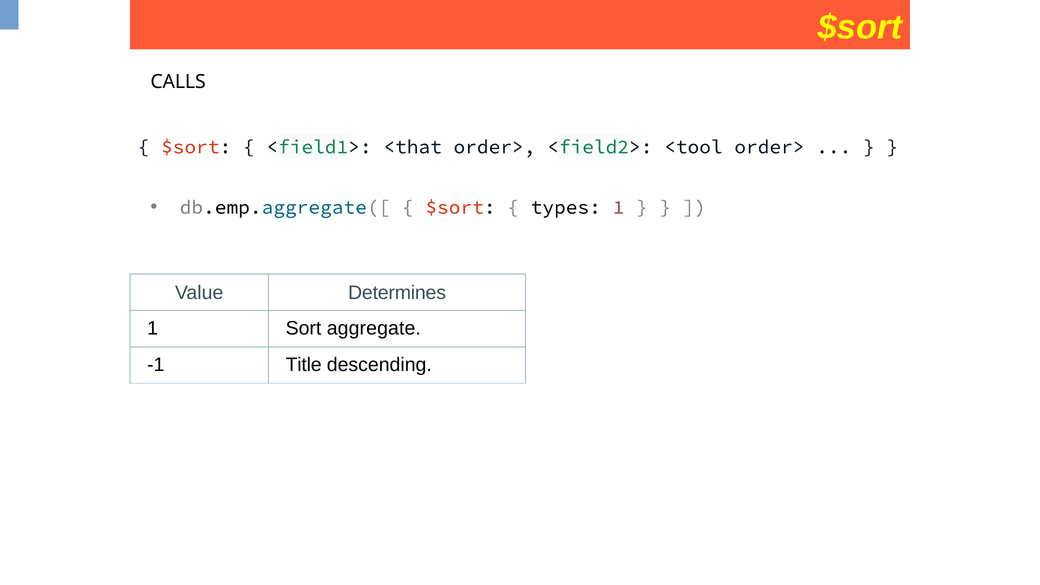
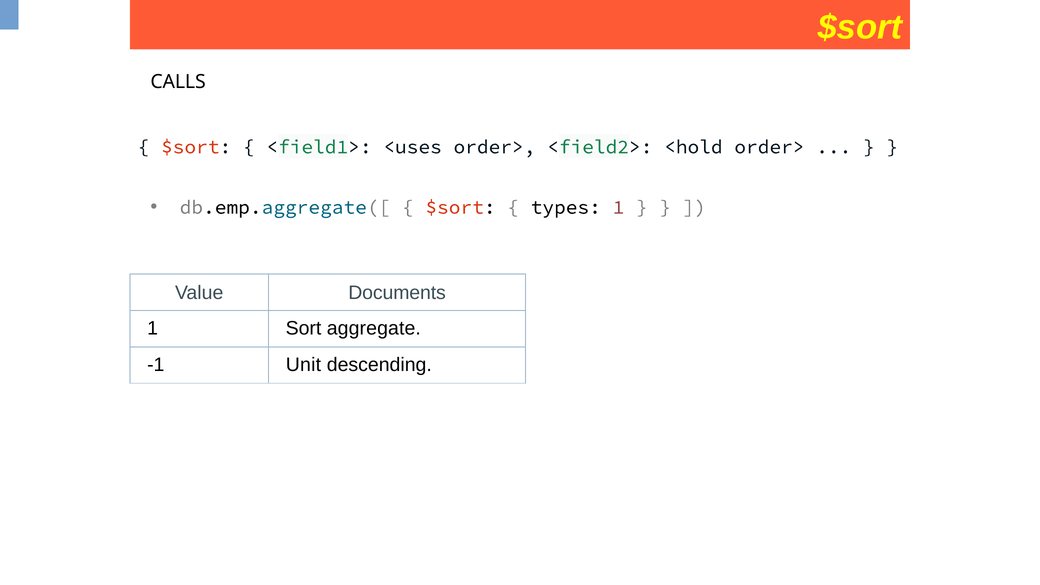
<that: <that -> <uses
<tool: <tool -> <hold
Determines: Determines -> Documents
Title: Title -> Unit
